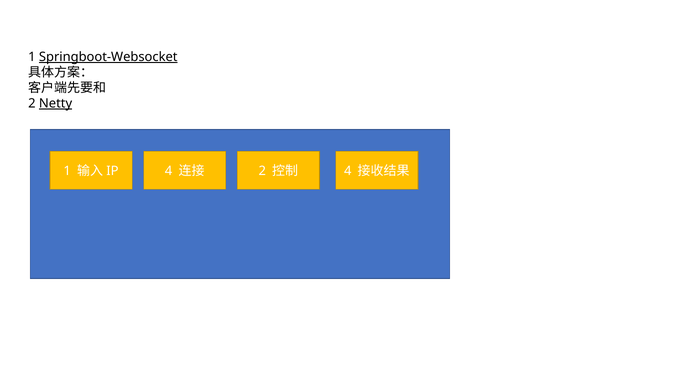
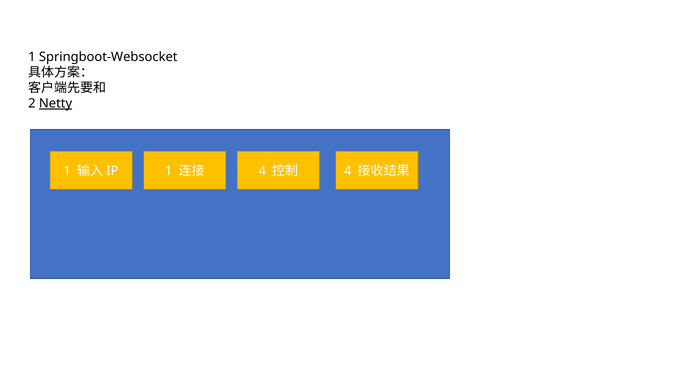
Springboot-Websocket underline: present -> none
4 at (169, 171): 4 -> 1
2 at (262, 171): 2 -> 4
